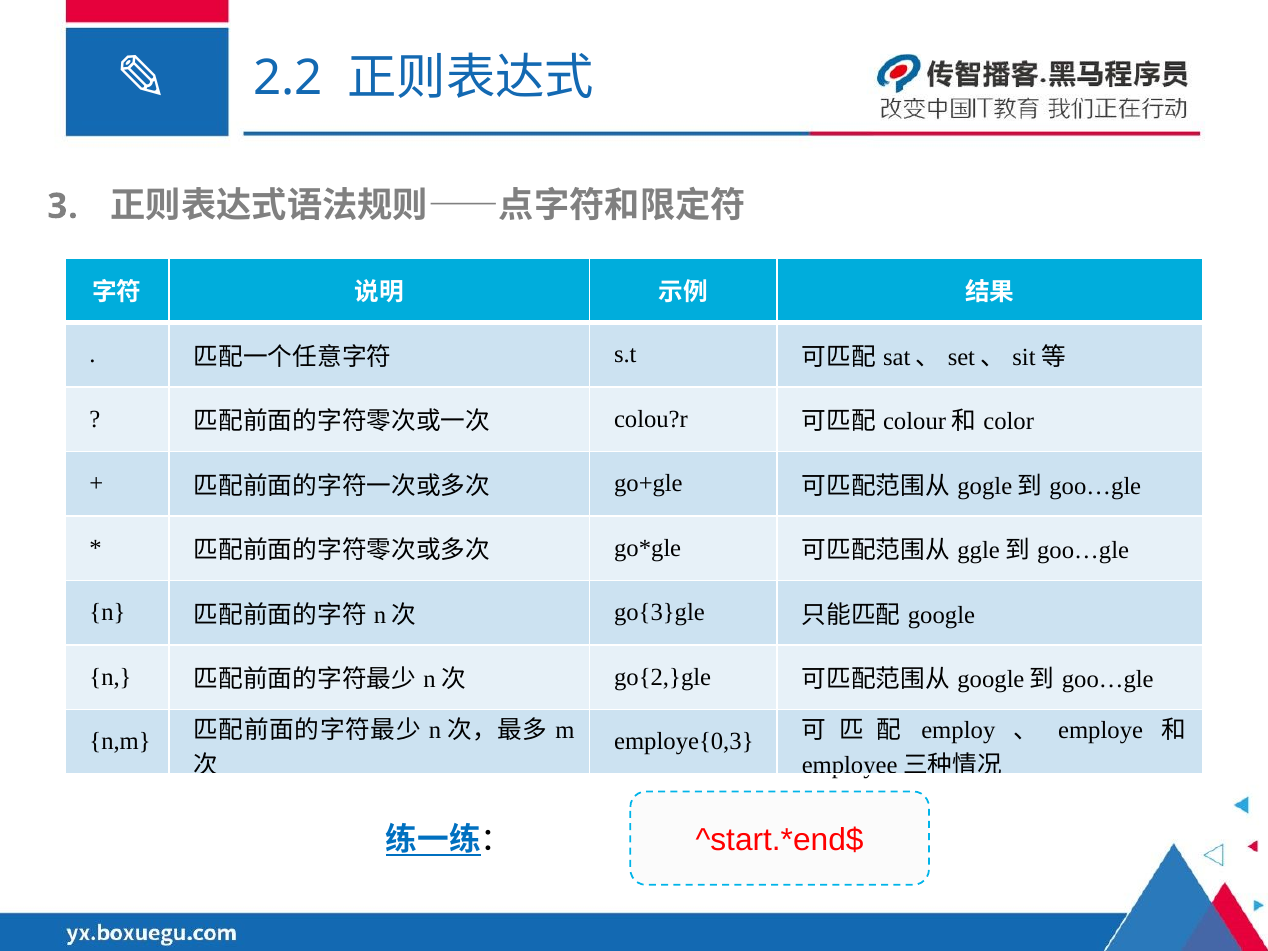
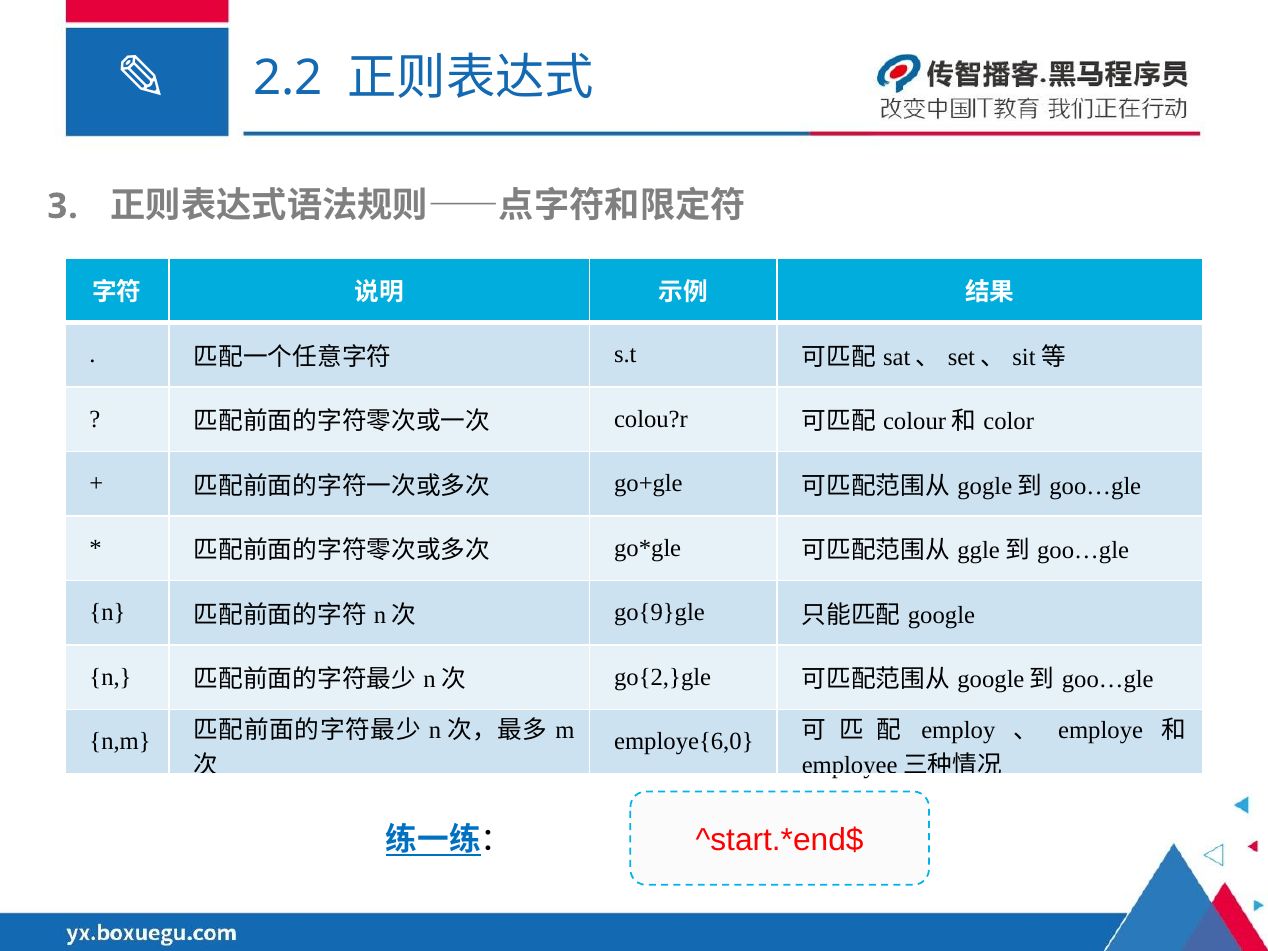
go{3}gle: go{3}gle -> go{9}gle
employe{0,3: employe{0,3 -> employe{6,0
